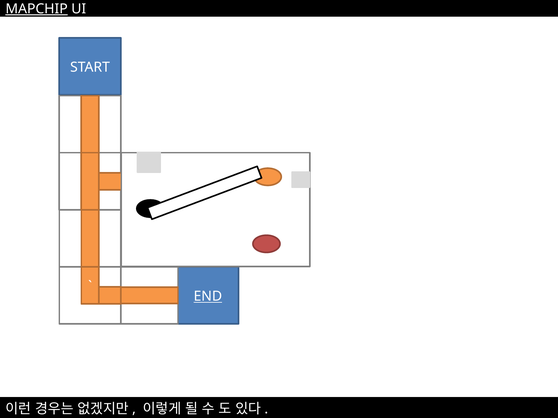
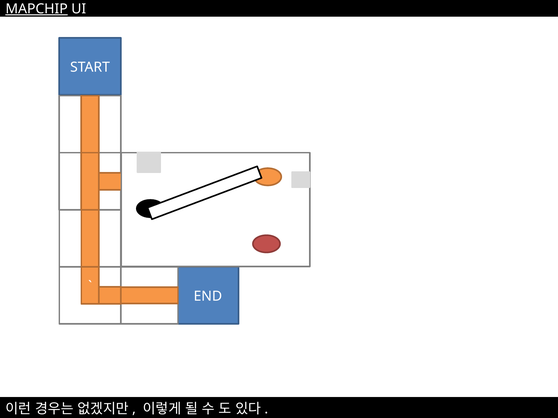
END underline: present -> none
